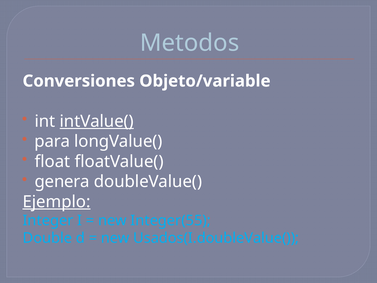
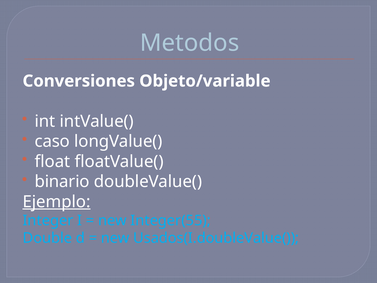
intValue( underline: present -> none
para: para -> caso
genera: genera -> binario
